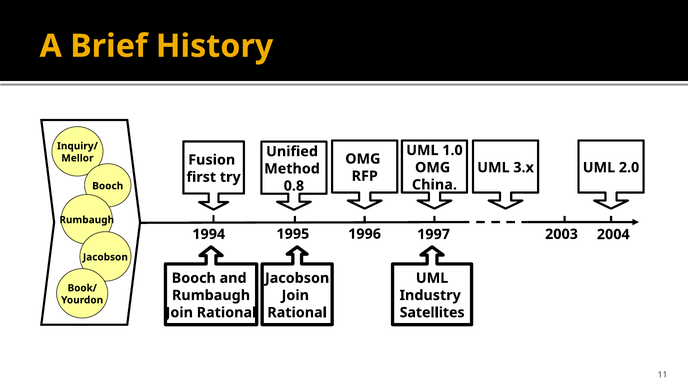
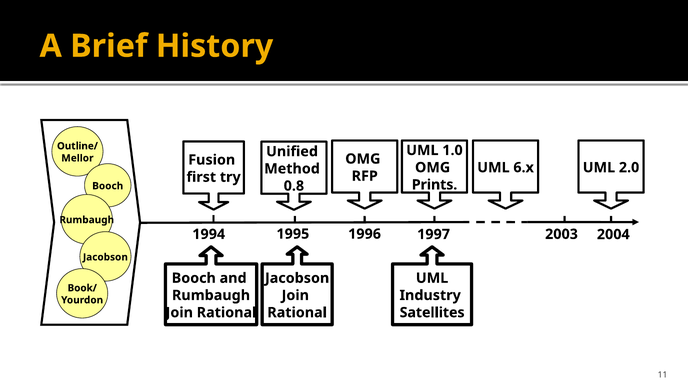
Inquiry/: Inquiry/ -> Outline/
3.x: 3.x -> 6.x
China: China -> Prints
